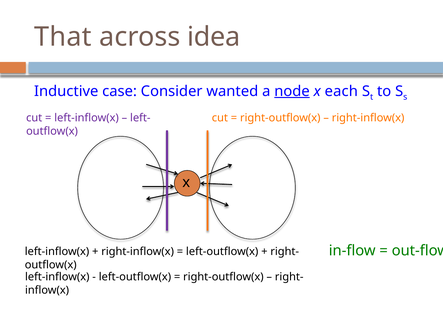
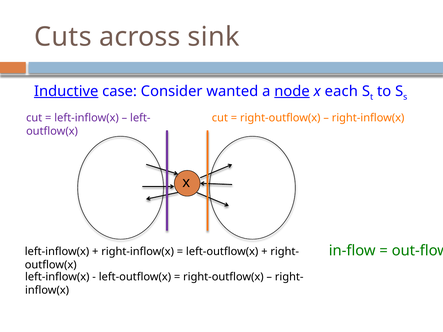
That: That -> Cuts
idea: idea -> sink
Inductive underline: none -> present
